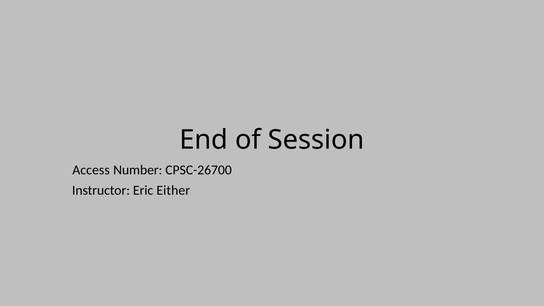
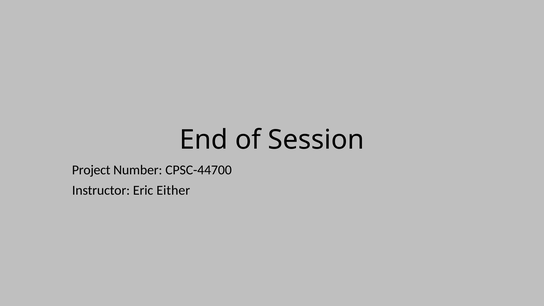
Access: Access -> Project
CPSC-26700: CPSC-26700 -> CPSC-44700
